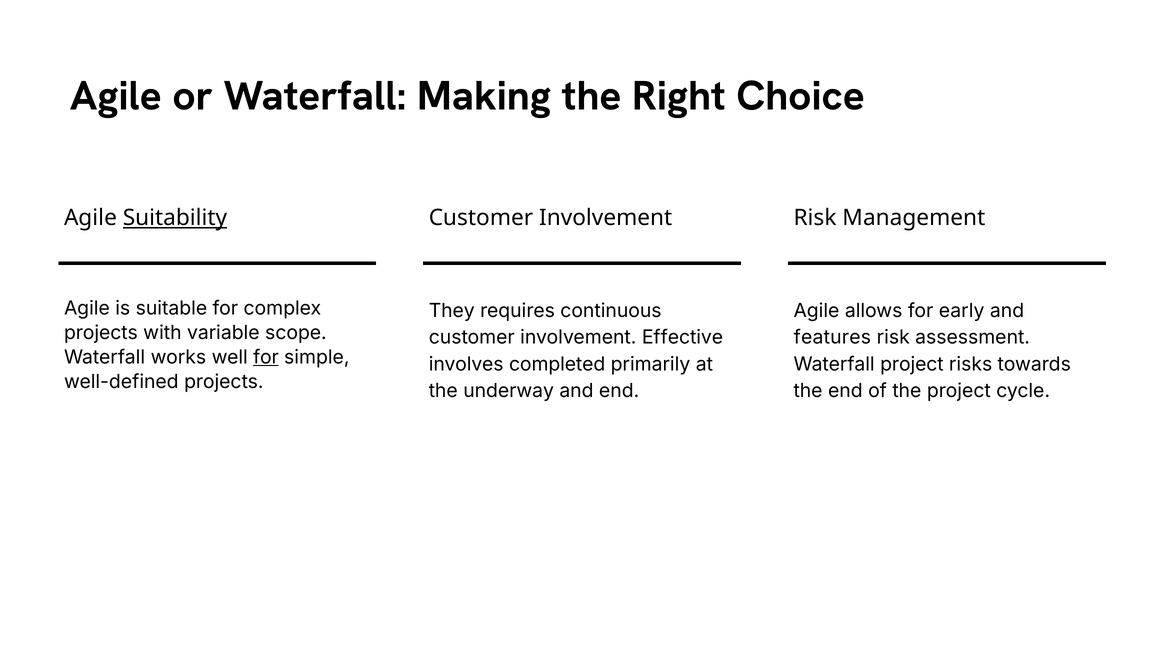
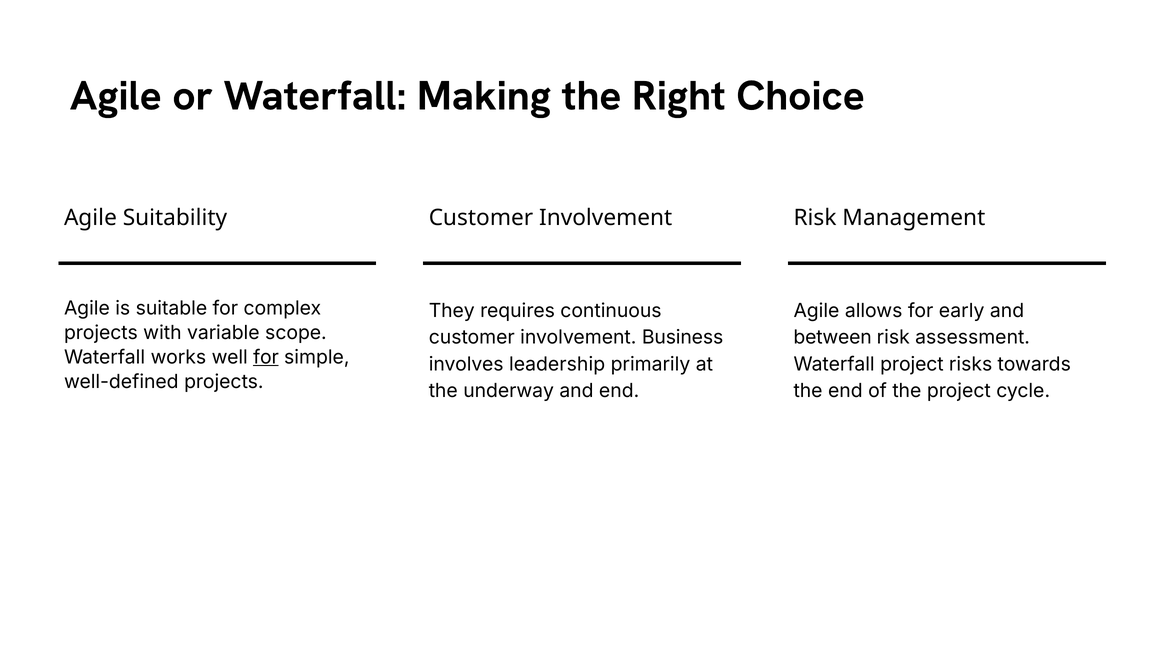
Suitability underline: present -> none
Effective: Effective -> Business
features: features -> between
completed: completed -> leadership
